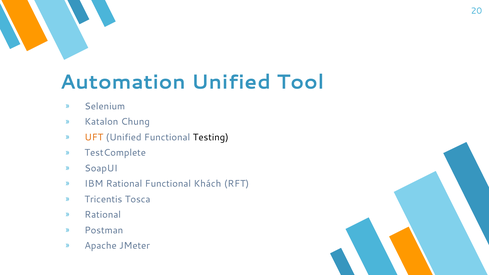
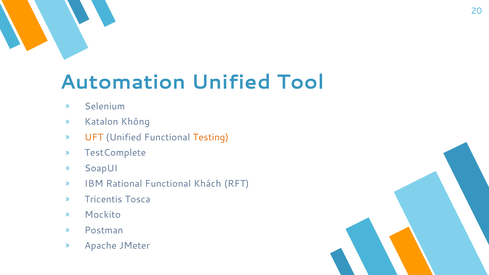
Chung: Chung -> Không
Testing colour: black -> orange
Rational at (103, 215): Rational -> Mockito
